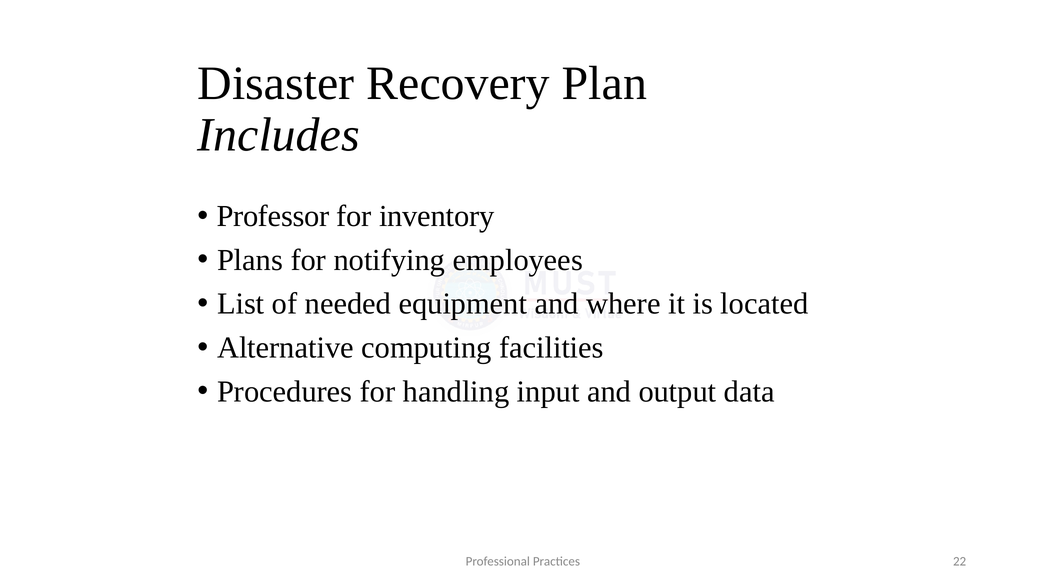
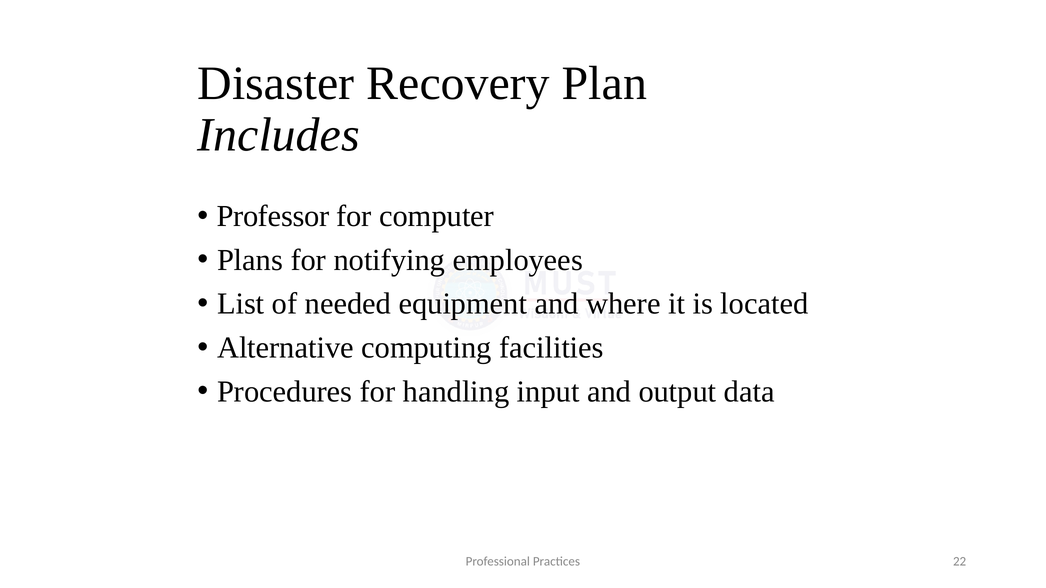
inventory: inventory -> computer
